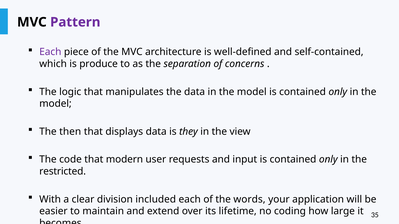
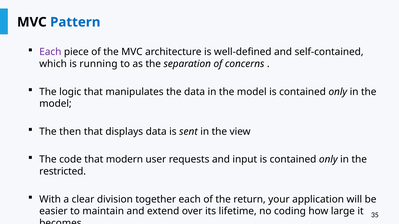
Pattern colour: purple -> blue
produce: produce -> running
they: they -> sent
included: included -> together
words: words -> return
